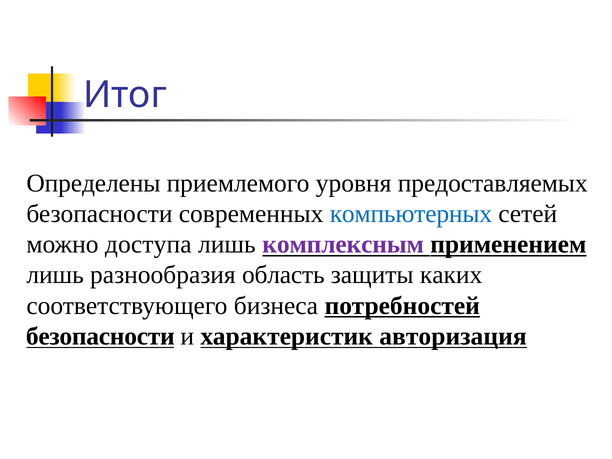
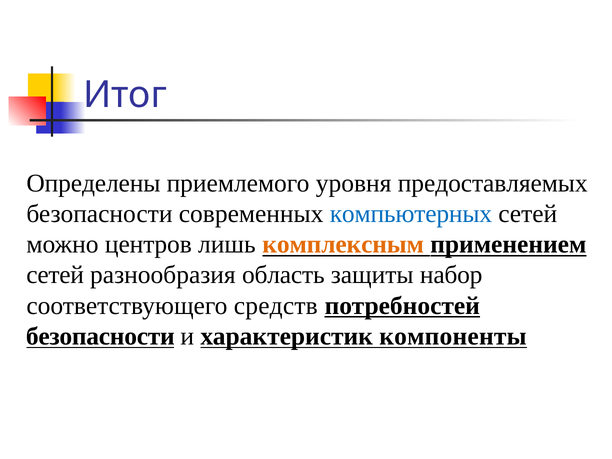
доступа: доступа -> центров
комплексным colour: purple -> orange
лишь at (55, 275): лишь -> сетей
каких: каких -> набор
бизнеса: бизнеса -> средств
авторизация: авторизация -> компоненты
